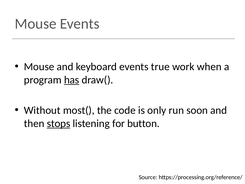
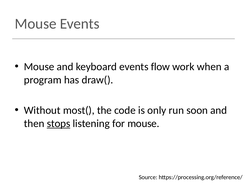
true: true -> flow
has underline: present -> none
for button: button -> mouse
